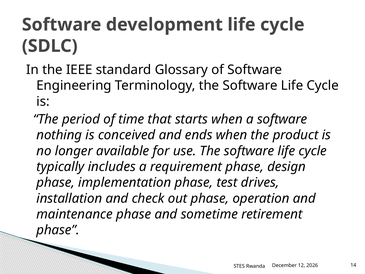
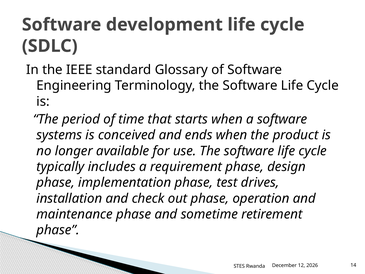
nothing: nothing -> systems
